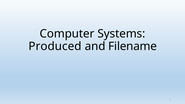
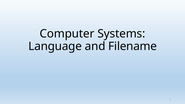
Produced: Produced -> Language
